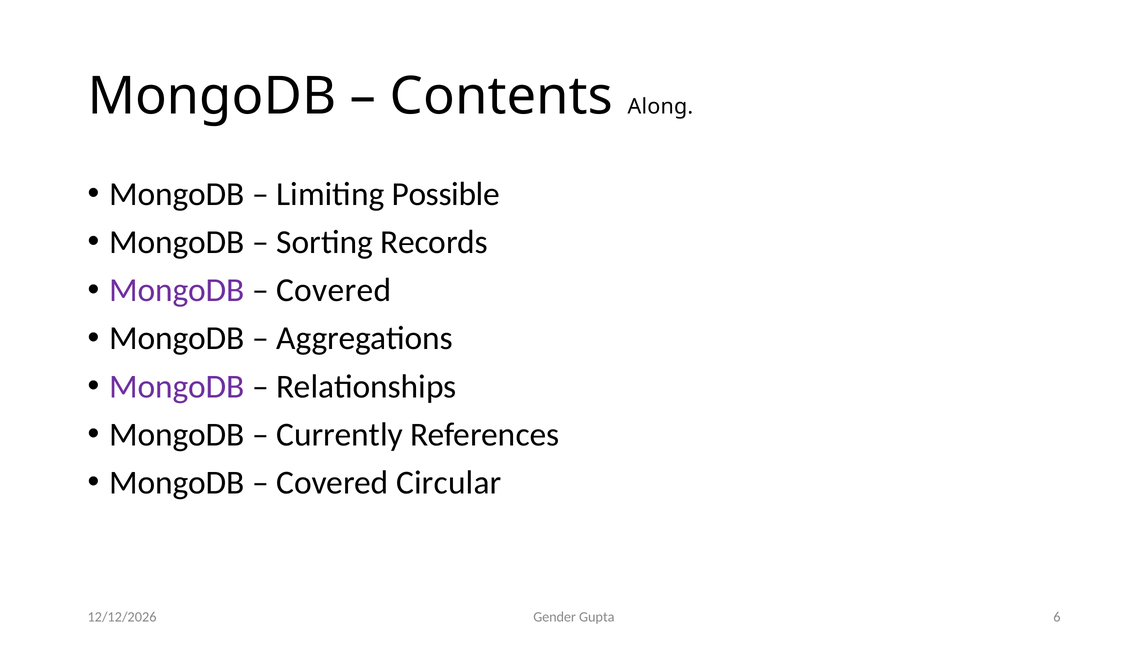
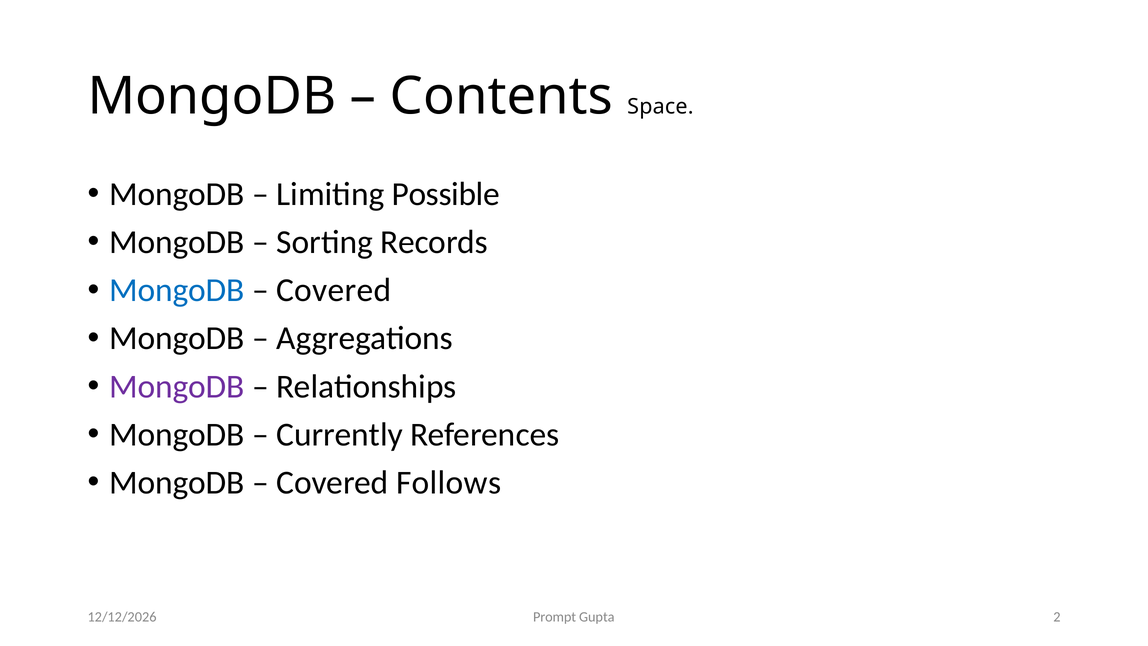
Along: Along -> Space
MongoDB at (177, 290) colour: purple -> blue
Circular: Circular -> Follows
Gender: Gender -> Prompt
6: 6 -> 2
